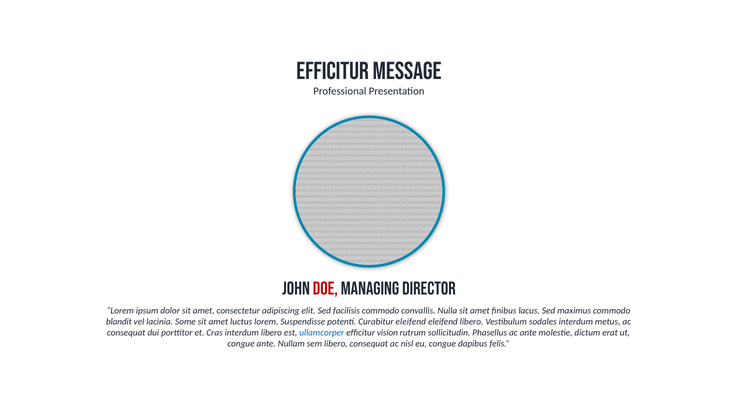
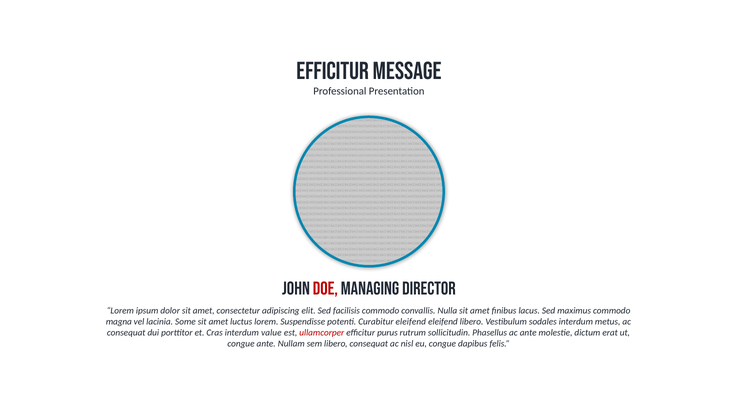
blandit: blandit -> magna
interdum libero: libero -> value
ullamcorper colour: blue -> red
vision: vision -> purus
